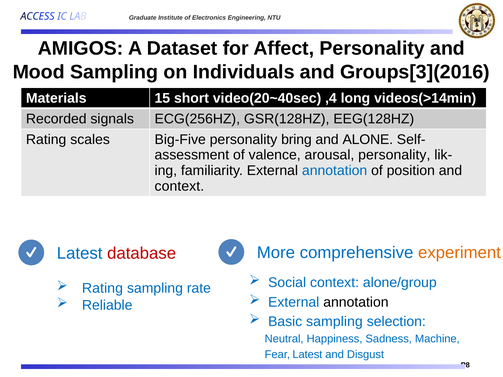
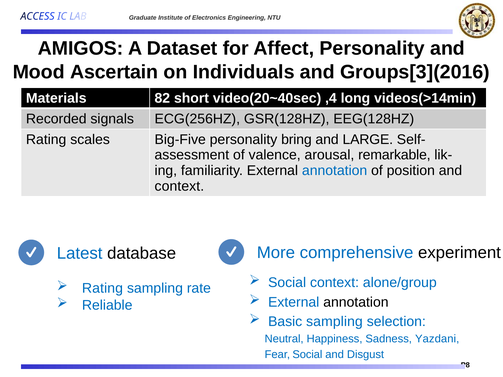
Mood Sampling: Sampling -> Ascertain
15: 15 -> 82
ALONE: ALONE -> LARGE
arousal personality: personality -> remarkable
experiment colour: orange -> black
database colour: red -> black
Machine: Machine -> Yazdani
Fear Latest: Latest -> Social
